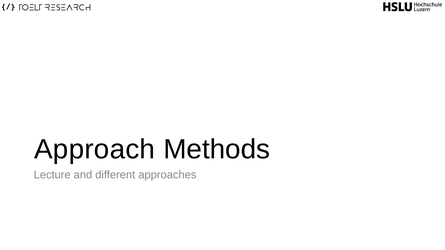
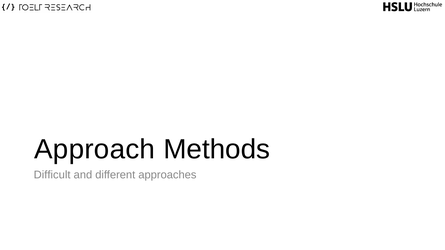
Lecture: Lecture -> Difficult
